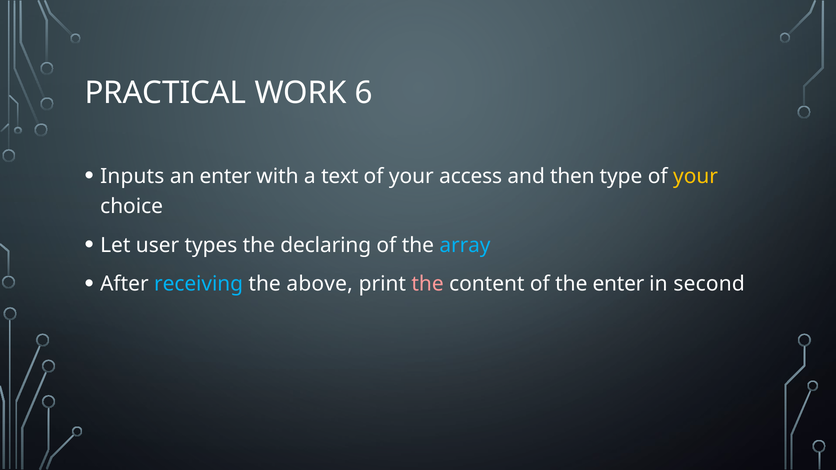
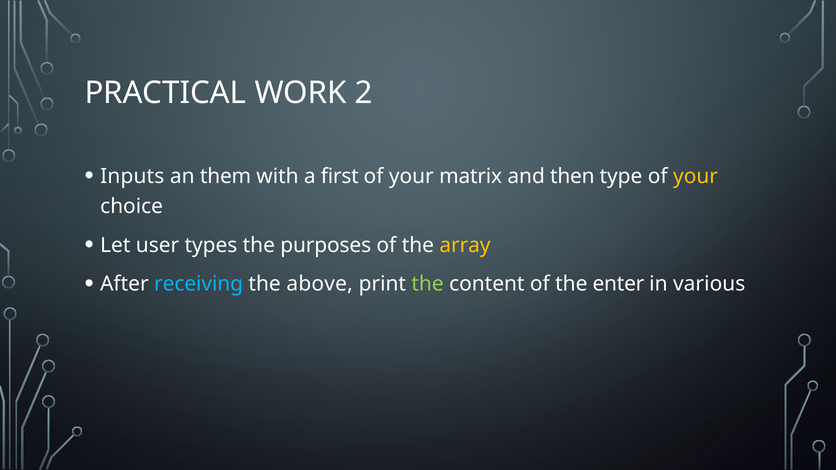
6: 6 -> 2
an enter: enter -> them
text: text -> first
access: access -> matrix
declaring: declaring -> purposes
array colour: light blue -> yellow
the at (428, 284) colour: pink -> light green
second: second -> various
